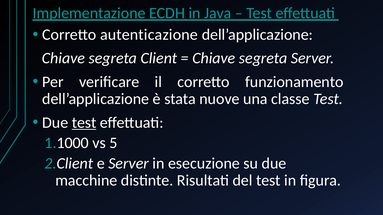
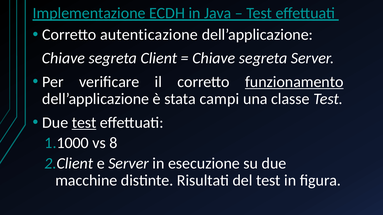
funzionamento underline: none -> present
nuove: nuove -> campi
5: 5 -> 8
